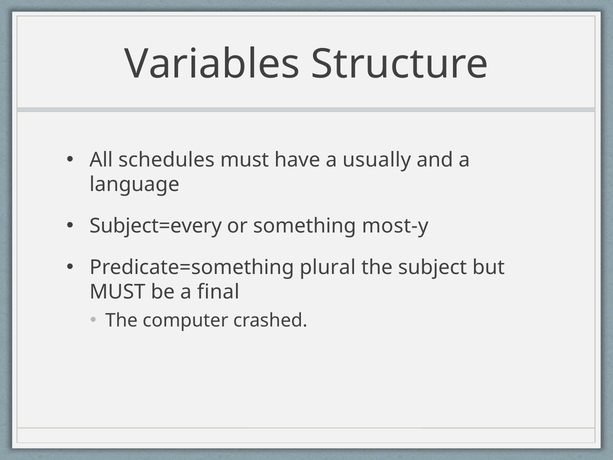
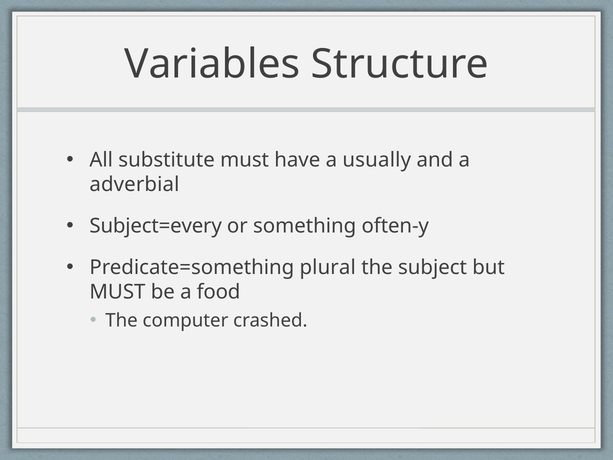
schedules: schedules -> substitute
language: language -> adverbial
most-y: most-y -> often-y
final: final -> food
